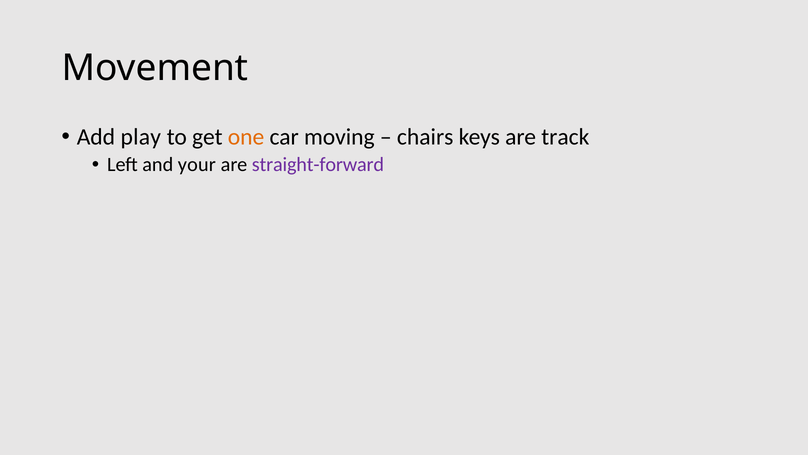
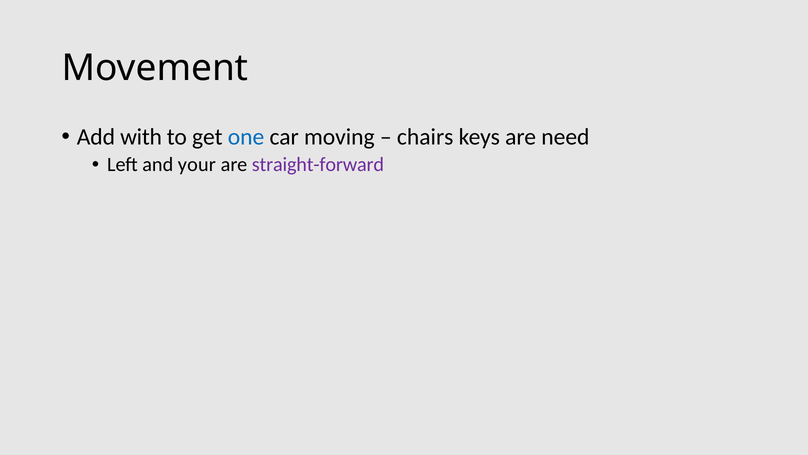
play: play -> with
one colour: orange -> blue
track: track -> need
